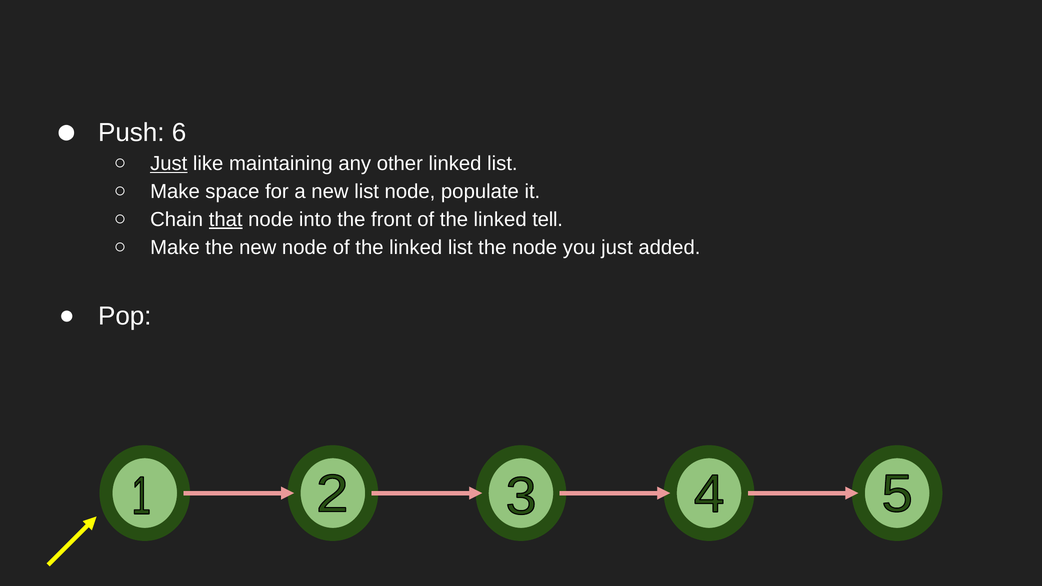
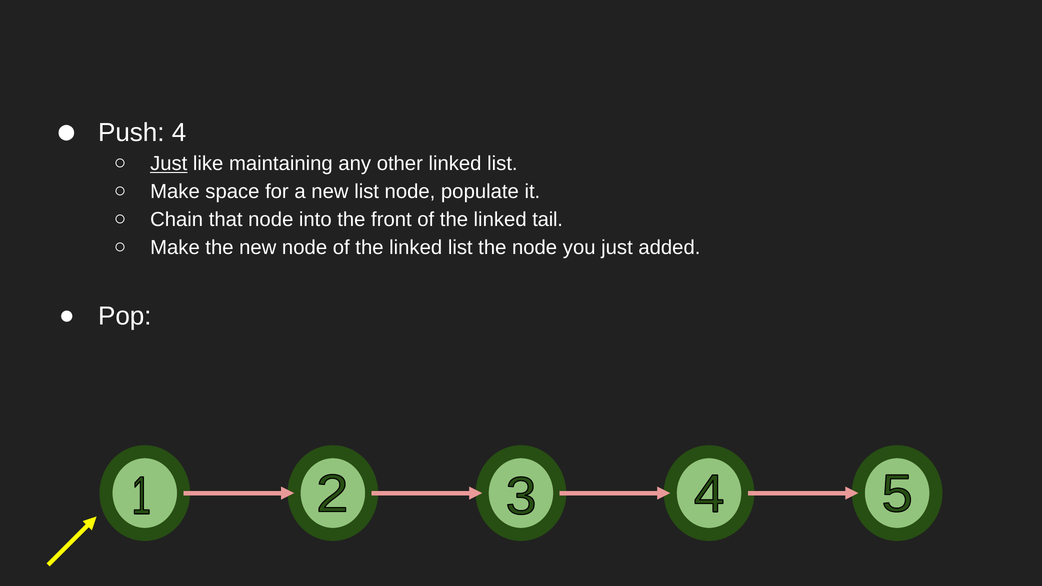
6: 6 -> 4
that underline: present -> none
tell: tell -> tail
